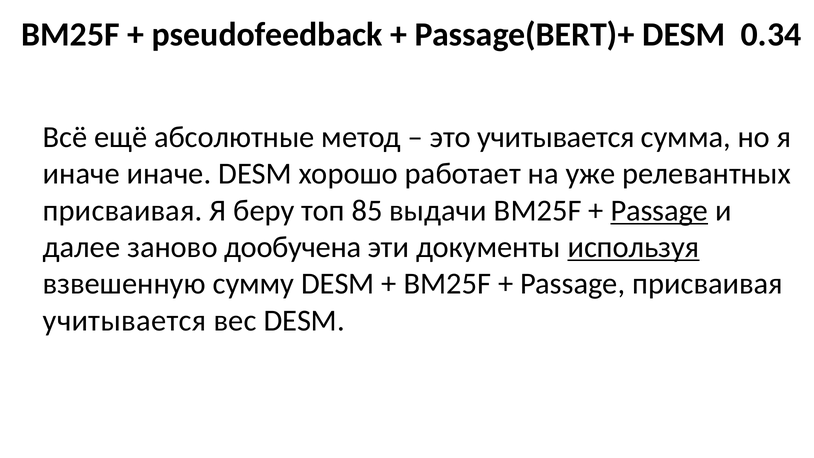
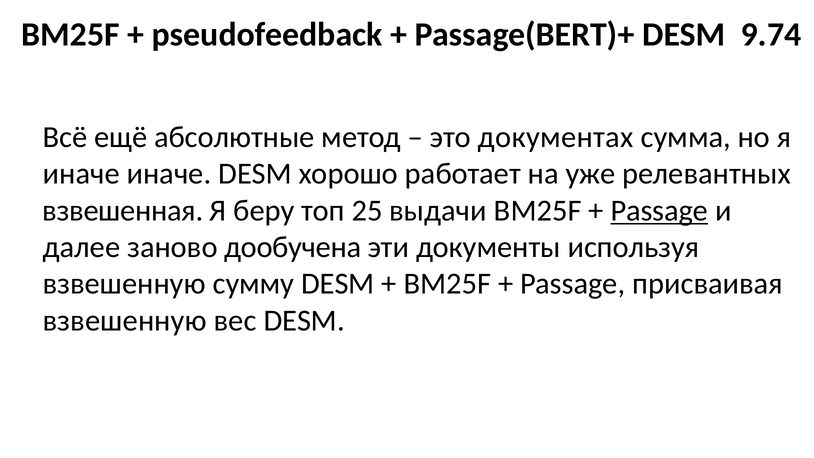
0.34: 0.34 -> 9.74
это учитывается: учитывается -> документах
присваивая at (123, 210): присваивая -> взвешенная
85: 85 -> 25
используя underline: present -> none
учитывается at (125, 320): учитывается -> взвешенную
